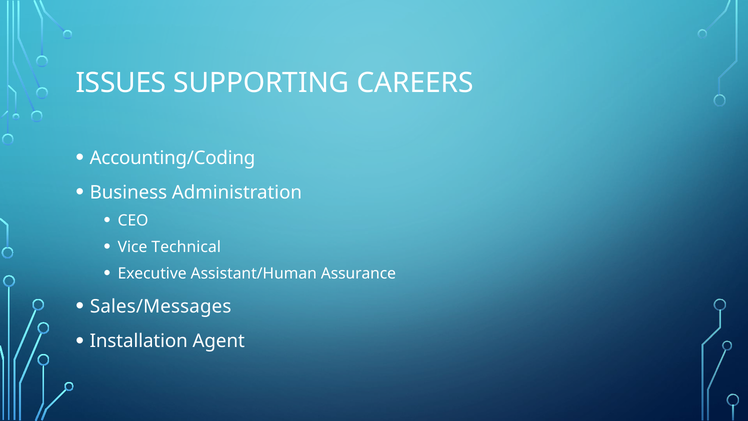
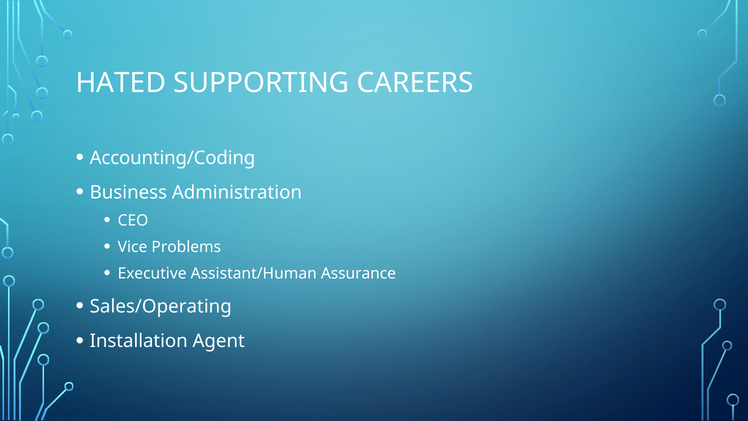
ISSUES: ISSUES -> HATED
Technical: Technical -> Problems
Sales/Messages: Sales/Messages -> Sales/Operating
